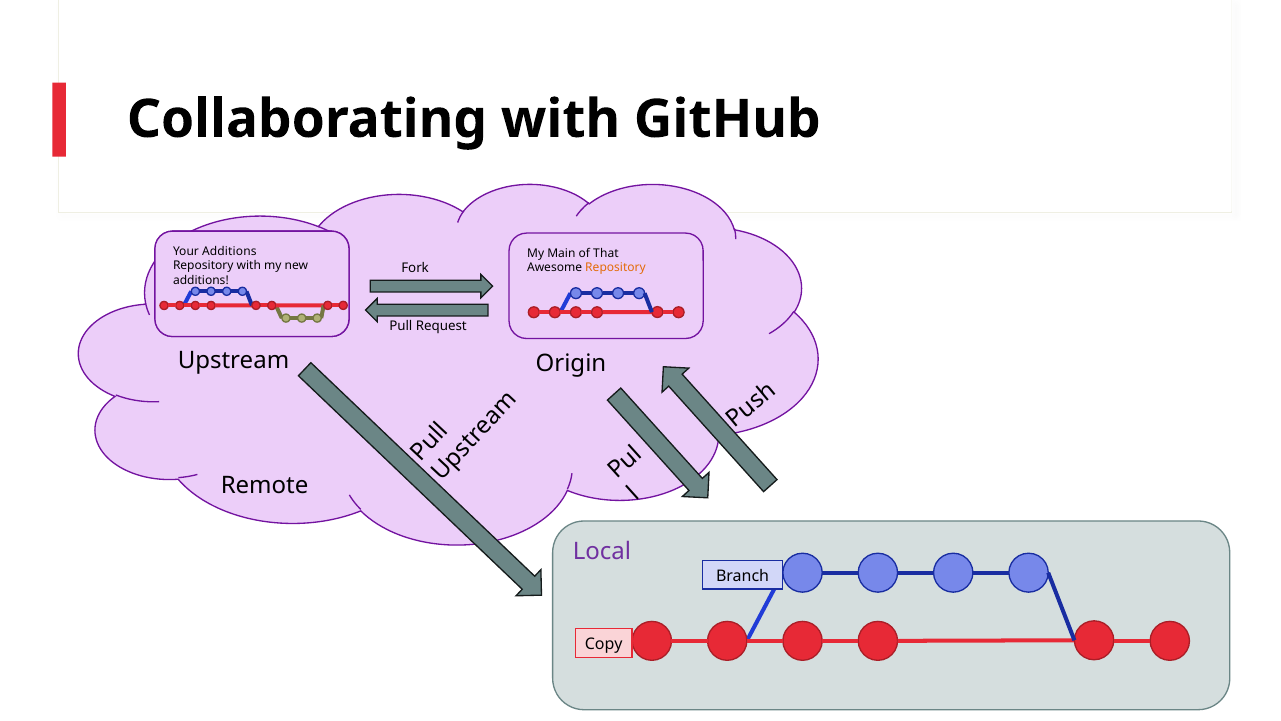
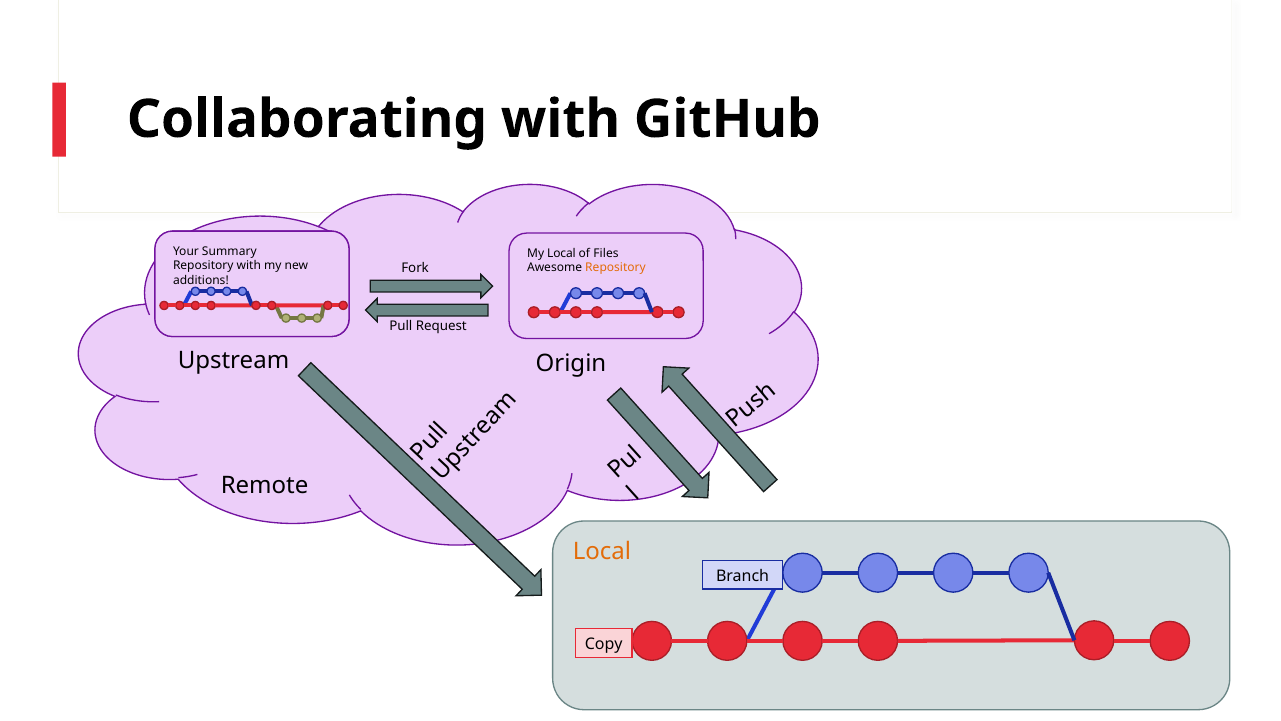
Additions at (229, 251): Additions -> Summary
My Main: Main -> Local
That: That -> Files
Local at (602, 551) colour: purple -> orange
